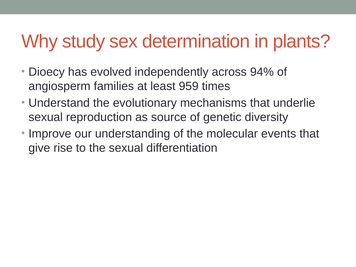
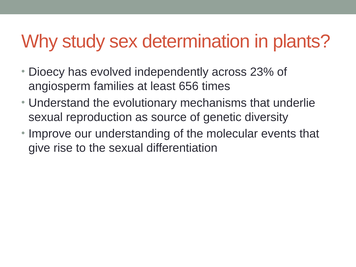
94%: 94% -> 23%
959: 959 -> 656
